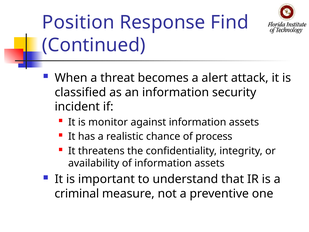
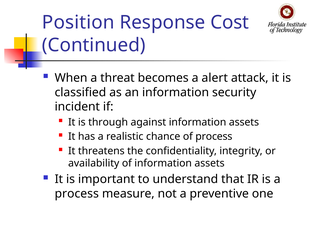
Find: Find -> Cost
monitor: monitor -> through
criminal at (77, 194): criminal -> process
